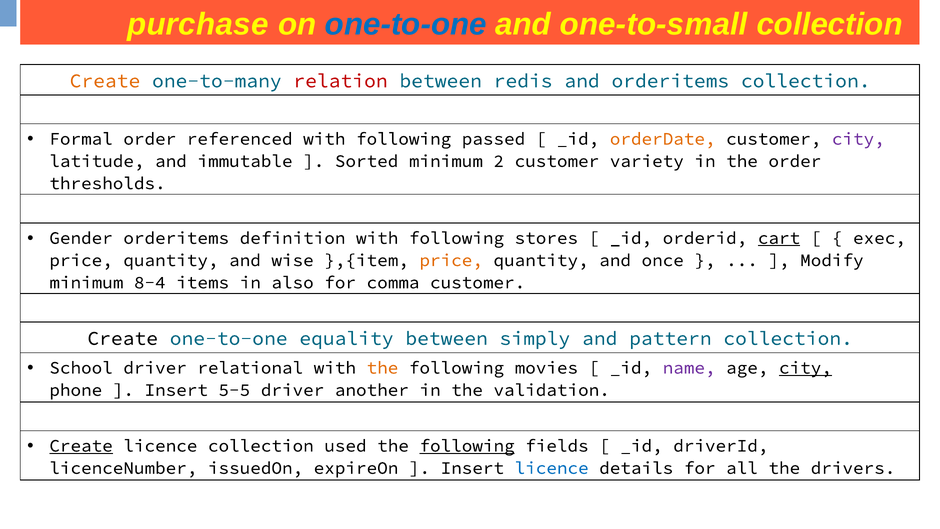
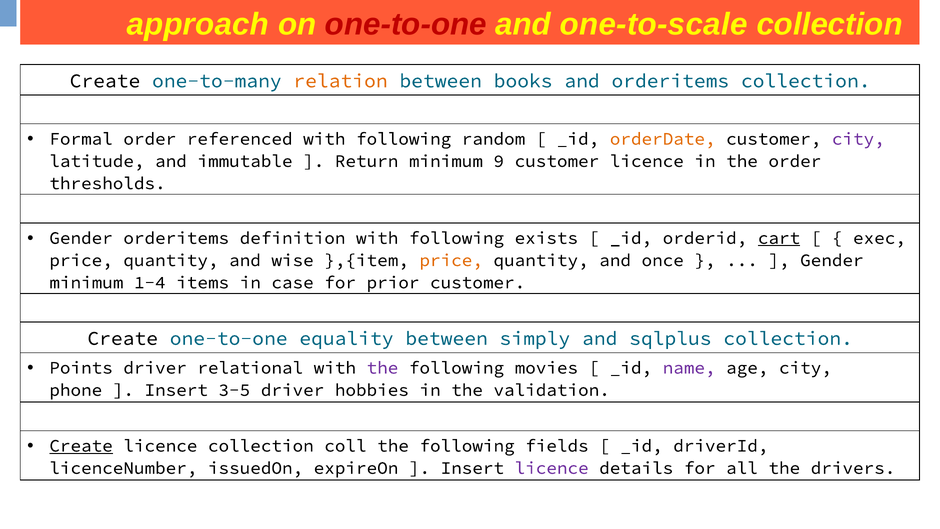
purchase: purchase -> approach
one-to-one at (406, 24) colour: blue -> red
one-to-small: one-to-small -> one-to-scale
Create at (105, 81) colour: orange -> black
relation colour: red -> orange
redis: redis -> books
passed: passed -> random
Sorted: Sorted -> Return
2: 2 -> 9
customer variety: variety -> licence
stores: stores -> exists
Modify at (832, 260): Modify -> Gender
8-4: 8-4 -> 1-4
also: also -> case
comma: comma -> prior
pattern: pattern -> sqlplus
School: School -> Points
the at (382, 368) colour: orange -> purple
city at (805, 368) underline: present -> none
5-5: 5-5 -> 3-5
another: another -> hobbies
used: used -> coll
following at (467, 446) underline: present -> none
licence at (552, 468) colour: blue -> purple
